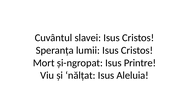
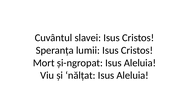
și-ngropat Isus Printre: Printre -> Aleluia
